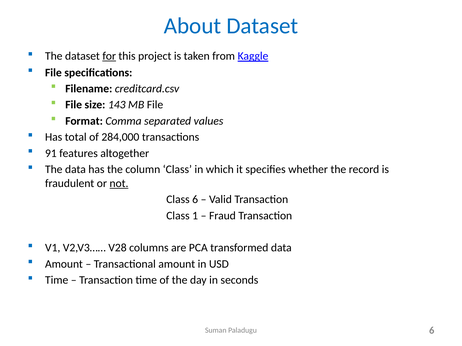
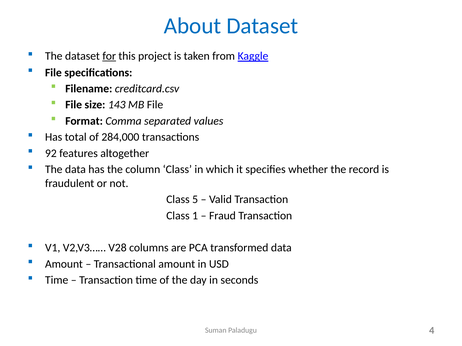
91: 91 -> 92
not underline: present -> none
Class 6: 6 -> 5
Paladugu 6: 6 -> 4
